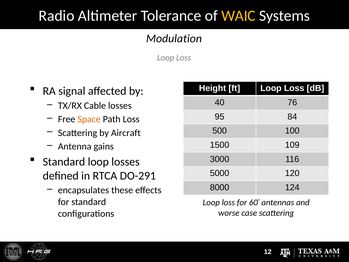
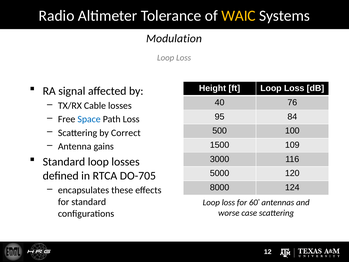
Space colour: orange -> blue
Aircraft: Aircraft -> Correct
DO-291: DO-291 -> DO-705
